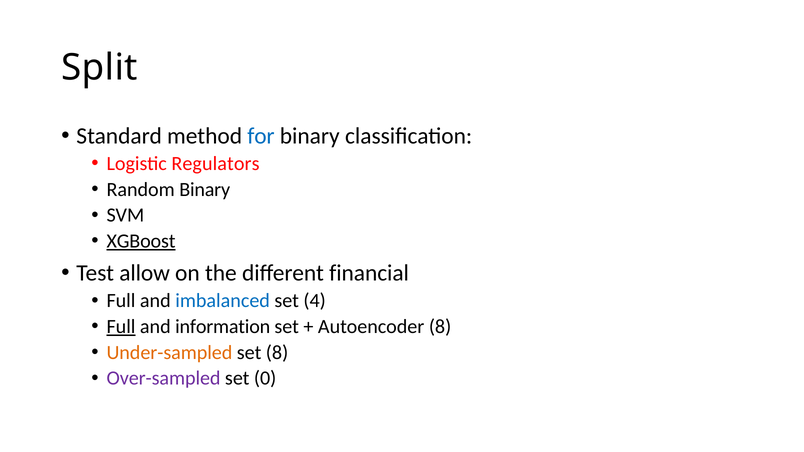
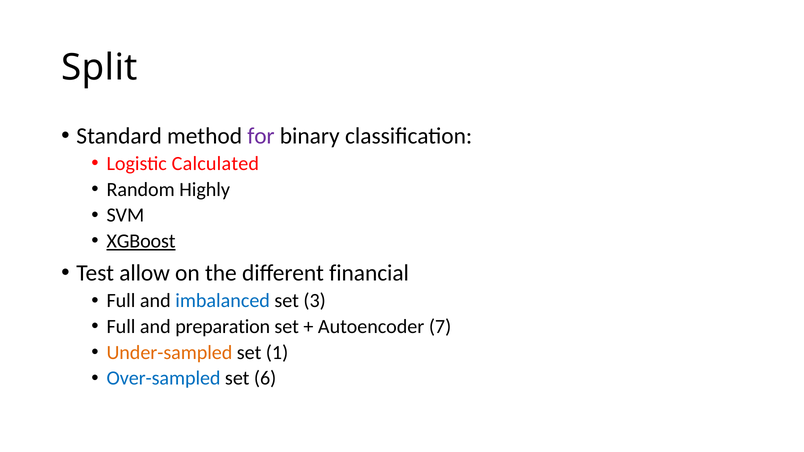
for colour: blue -> purple
Regulators: Regulators -> Calculated
Random Binary: Binary -> Highly
4: 4 -> 3
Full at (121, 327) underline: present -> none
information: information -> preparation
Autoencoder 8: 8 -> 7
set 8: 8 -> 1
Over-sampled colour: purple -> blue
0: 0 -> 6
